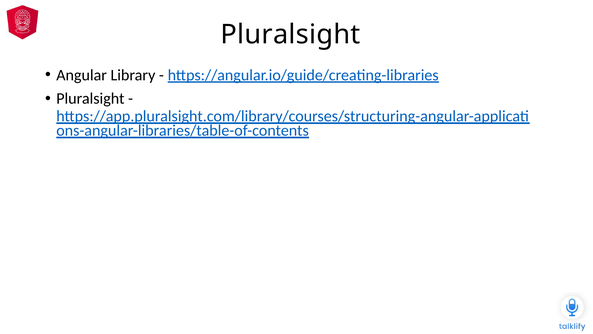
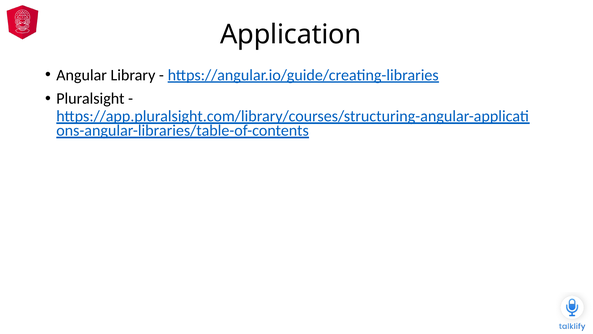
Pluralsight at (290, 34): Pluralsight -> Application
